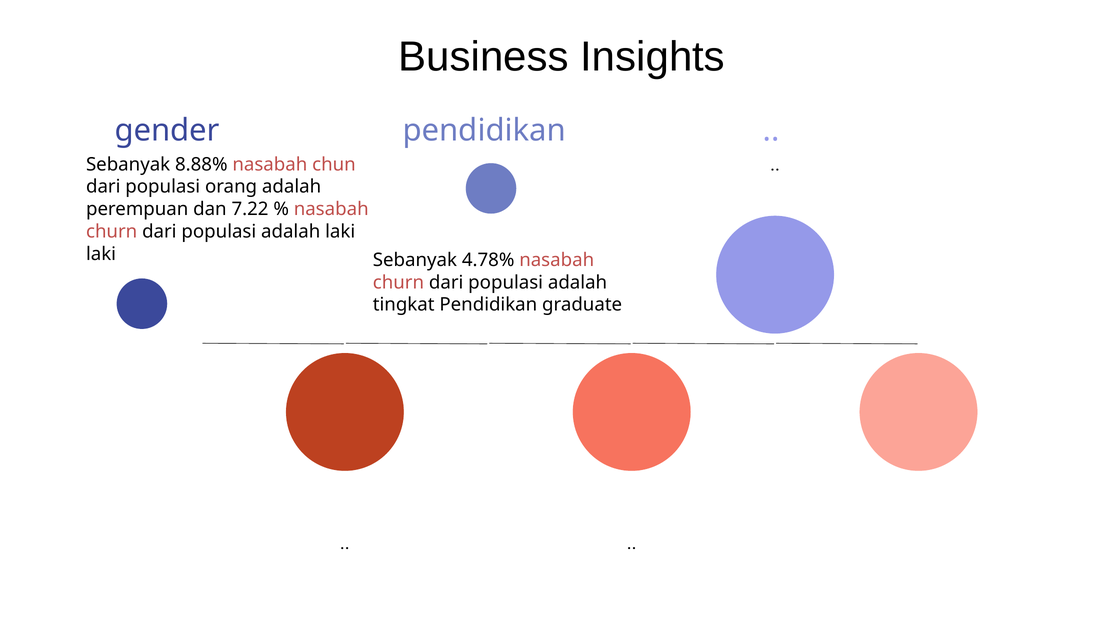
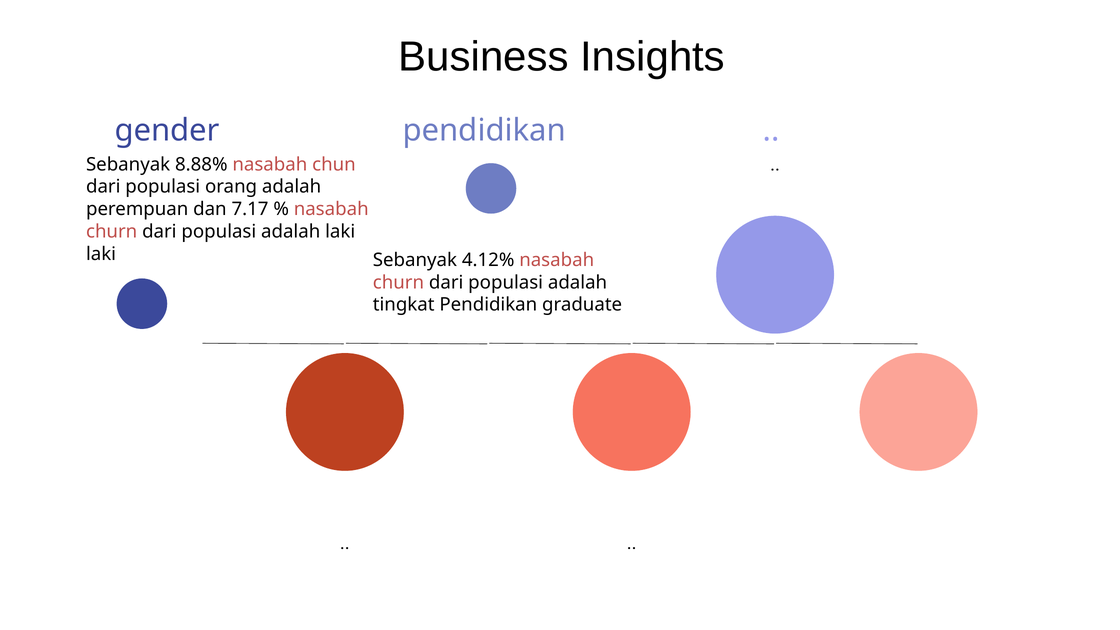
7.22: 7.22 -> 7.17
4.78%: 4.78% -> 4.12%
